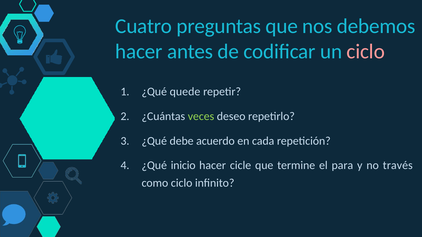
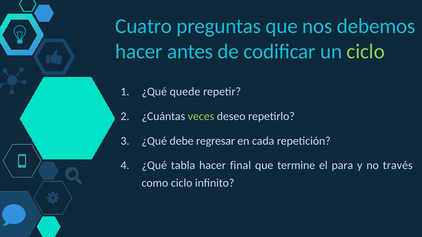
ciclo at (366, 52) colour: pink -> light green
acuerdo: acuerdo -> regresar
inicio: inicio -> tabla
cicle: cicle -> final
